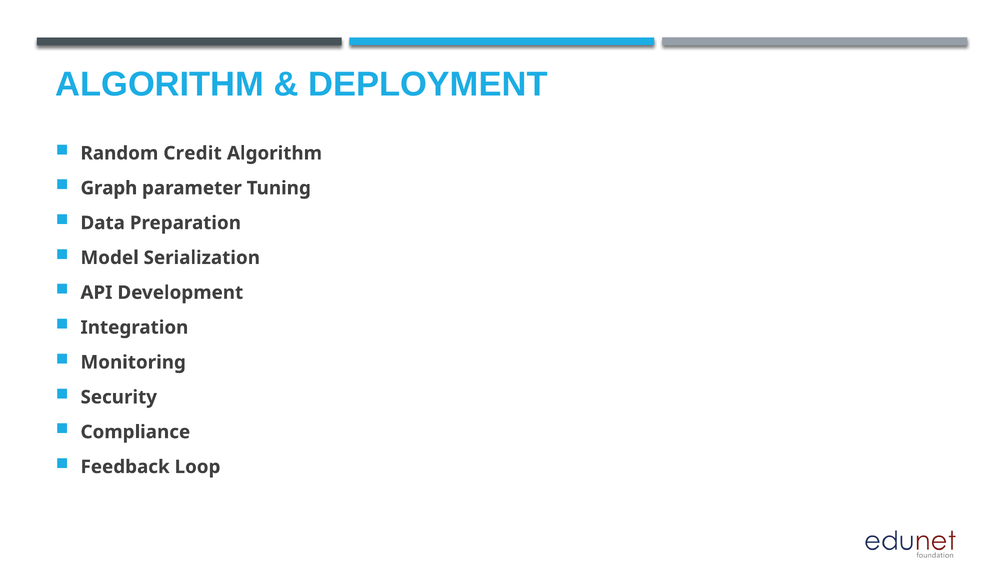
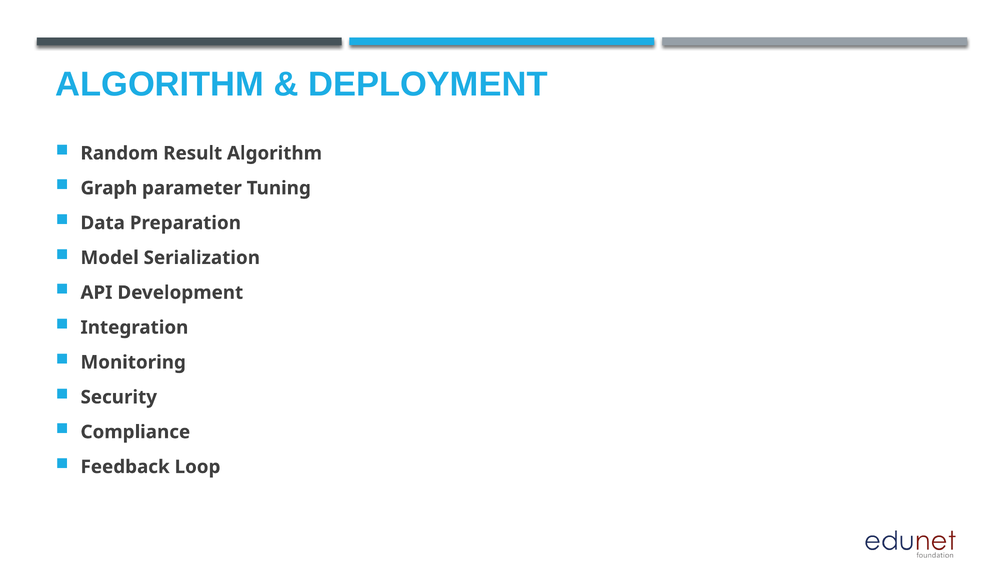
Credit: Credit -> Result
